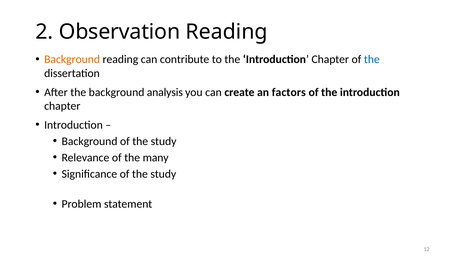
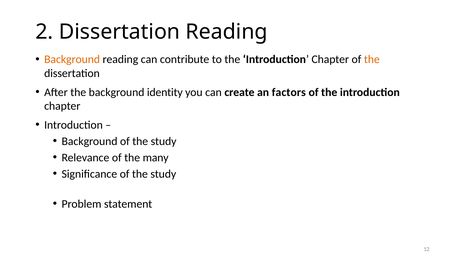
2 Observation: Observation -> Dissertation
the at (372, 60) colour: blue -> orange
analysis: analysis -> identity
